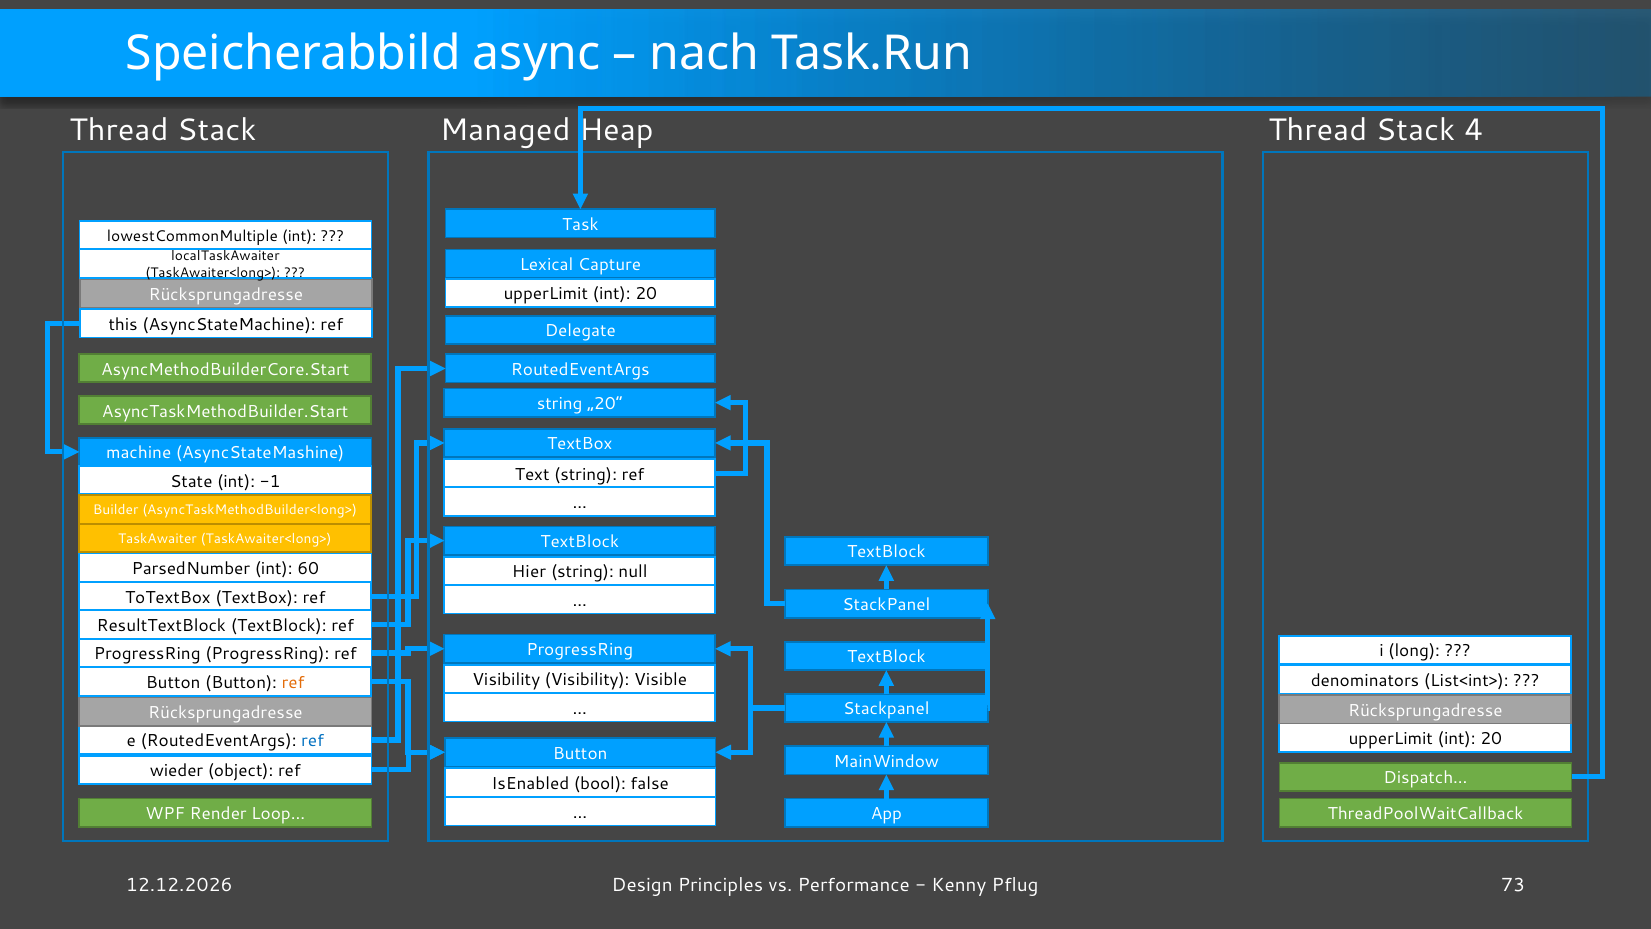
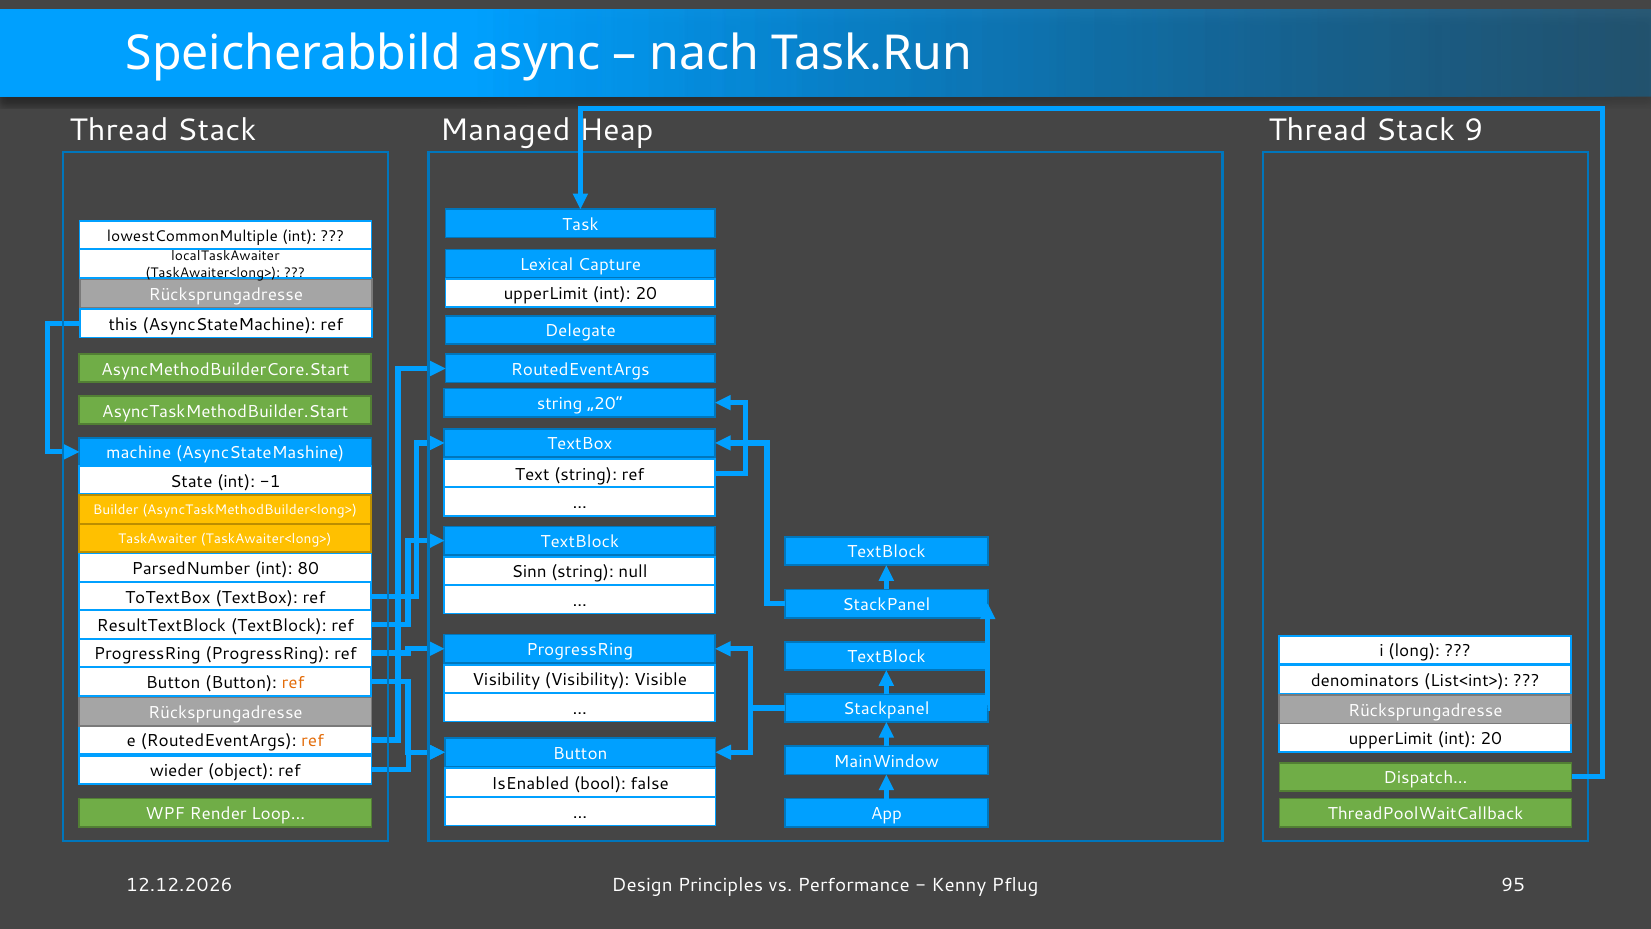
4: 4 -> 9
60: 60 -> 80
Hier: Hier -> Sinn
ref at (312, 741) colour: blue -> orange
73: 73 -> 95
